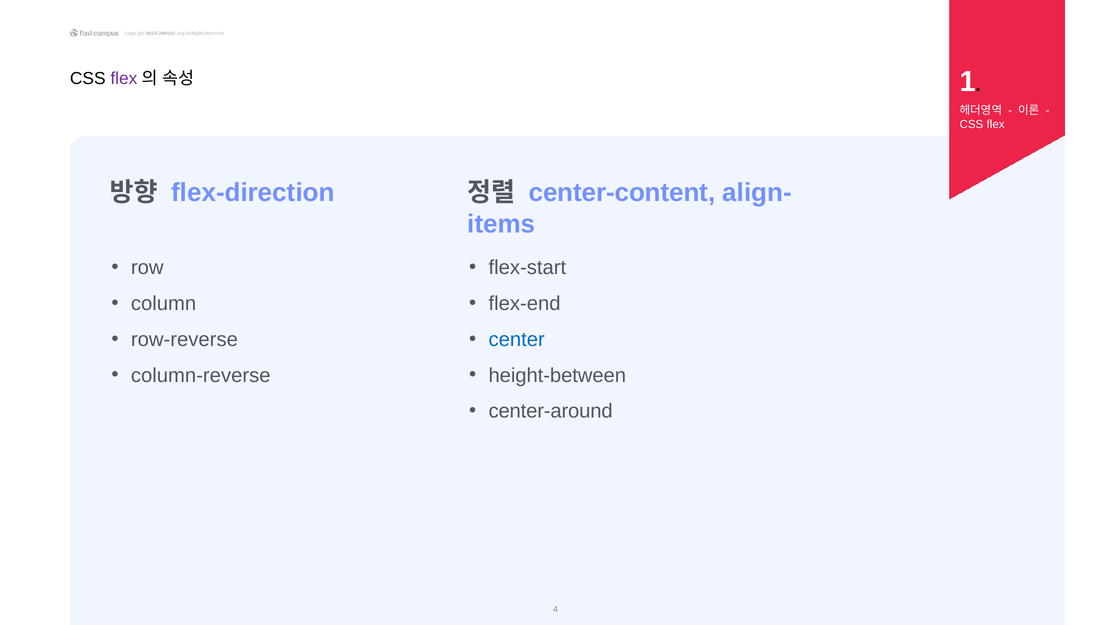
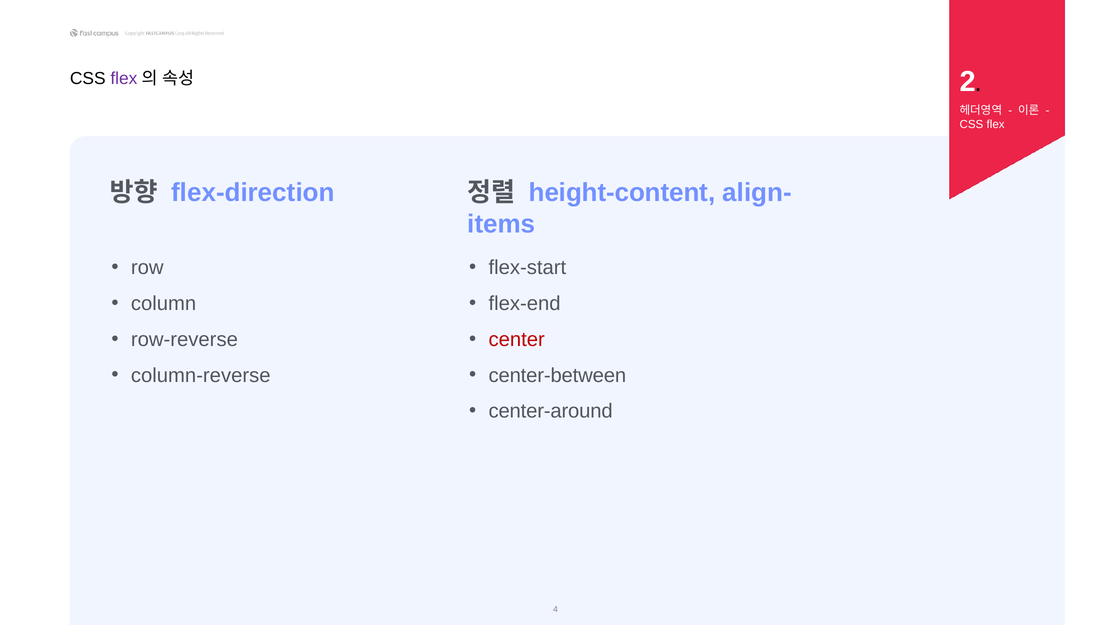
1: 1 -> 2
center-content: center-content -> height-content
center colour: blue -> red
height-between: height-between -> center-between
